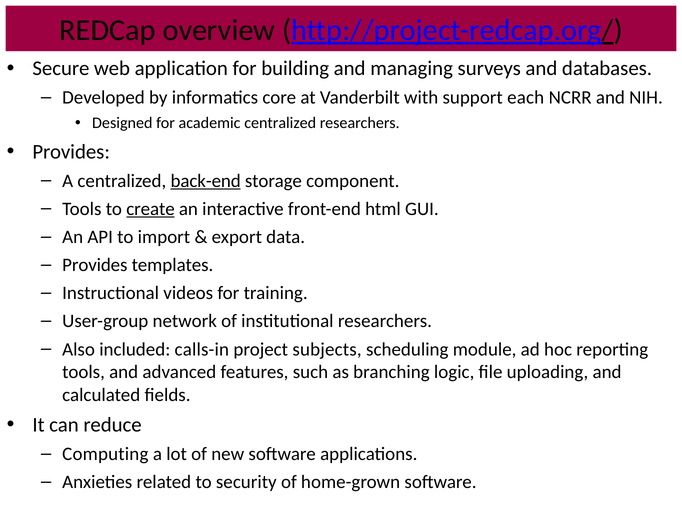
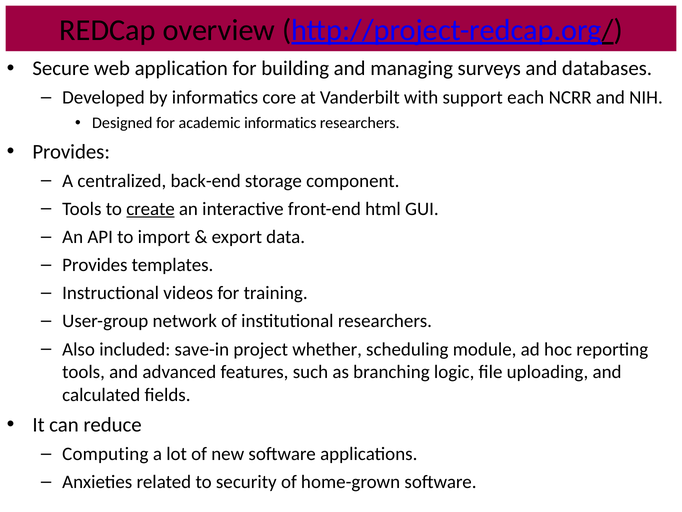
academic centralized: centralized -> informatics
back-end underline: present -> none
calls-in: calls-in -> save-in
subjects: subjects -> whether
